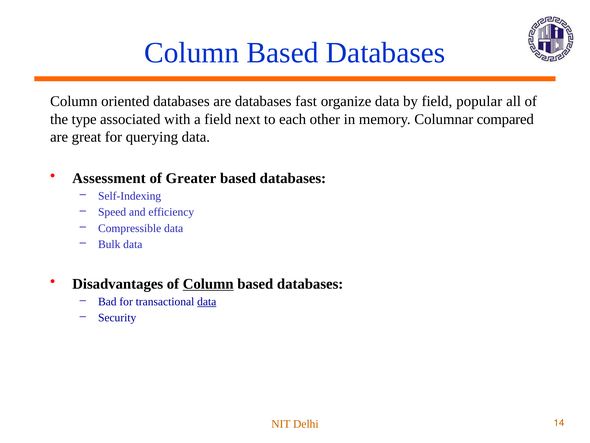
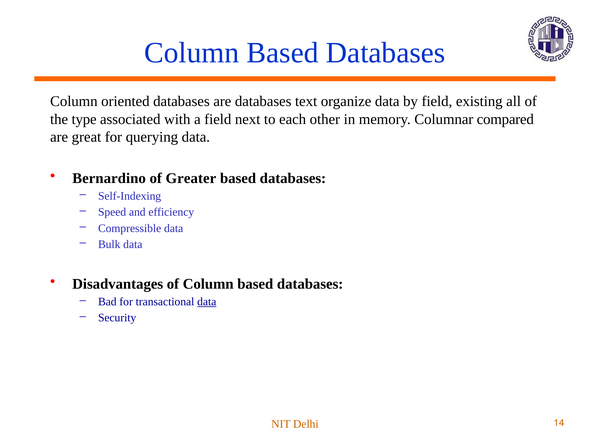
fast: fast -> text
popular: popular -> existing
Assessment: Assessment -> Bernardino
Column at (208, 284) underline: present -> none
